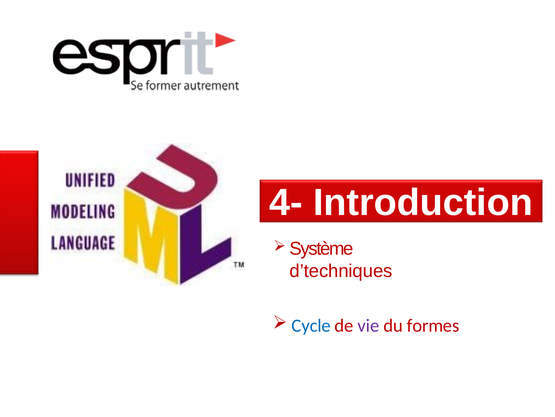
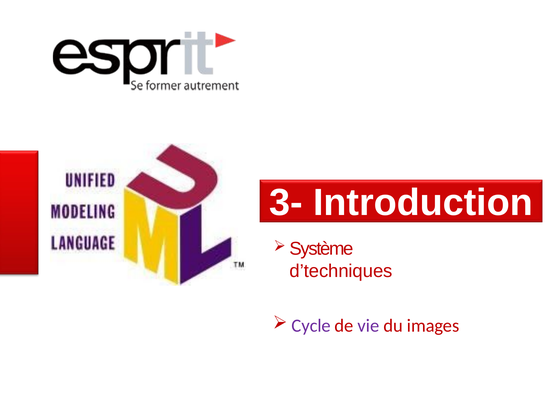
4-: 4- -> 3-
Cycle colour: blue -> purple
formes: formes -> images
